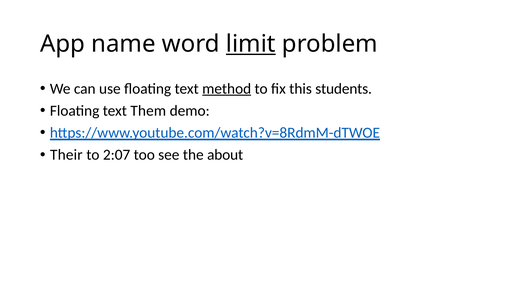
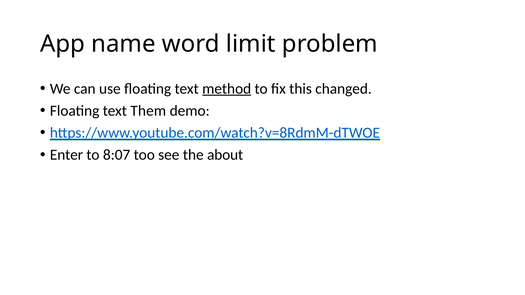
limit underline: present -> none
students: students -> changed
Their: Their -> Enter
2:07: 2:07 -> 8:07
